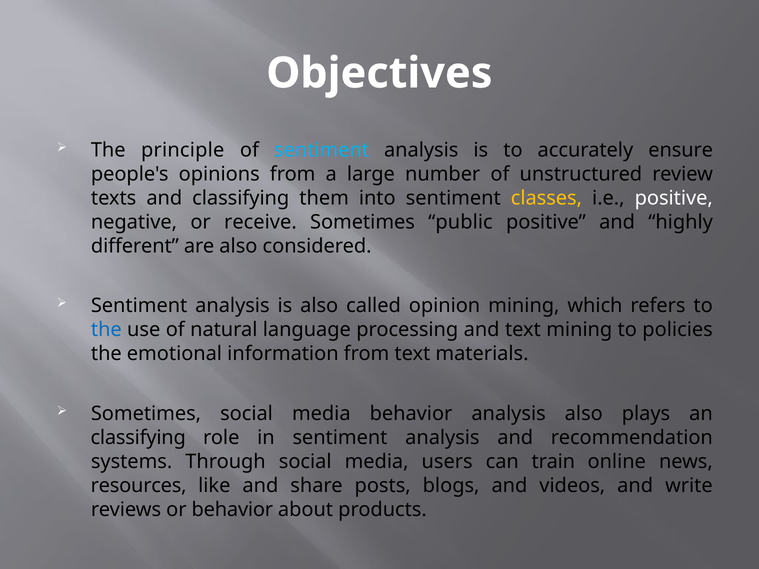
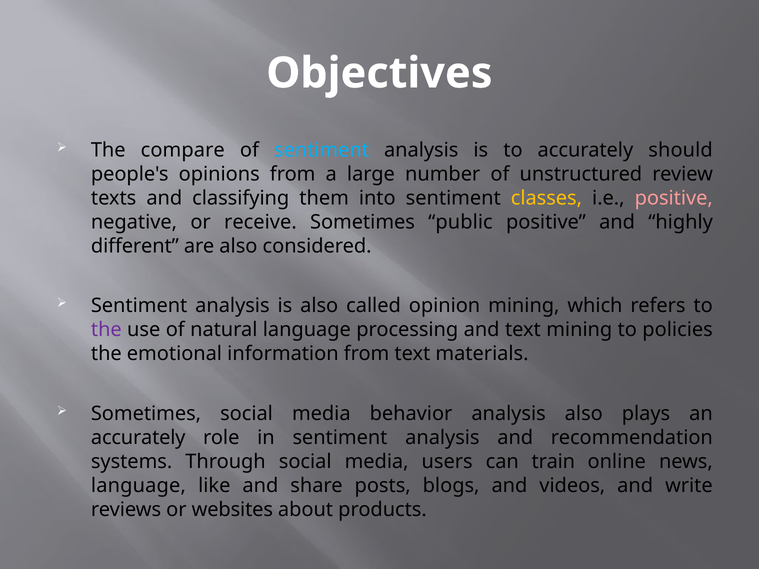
principle: principle -> compare
ensure: ensure -> should
positive at (674, 198) colour: white -> pink
the at (106, 330) colour: blue -> purple
classifying at (138, 438): classifying -> accurately
resources at (139, 486): resources -> language
or behavior: behavior -> websites
